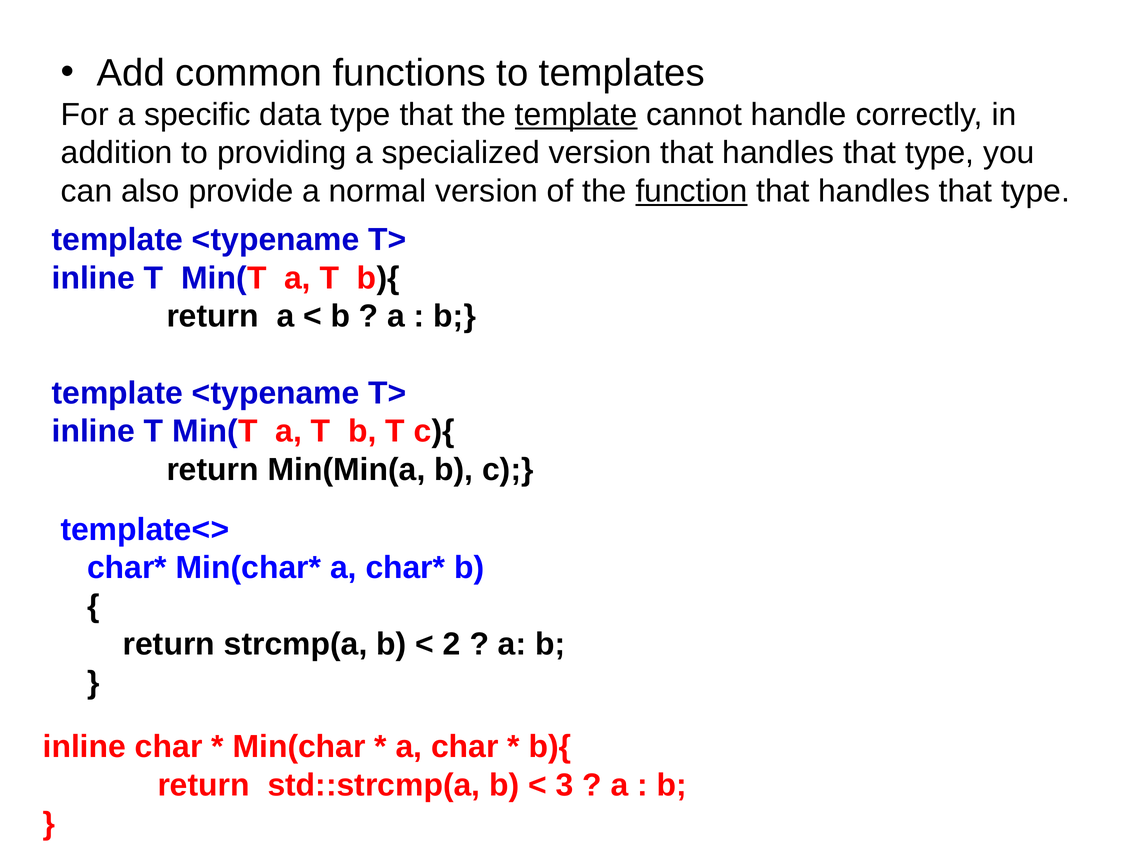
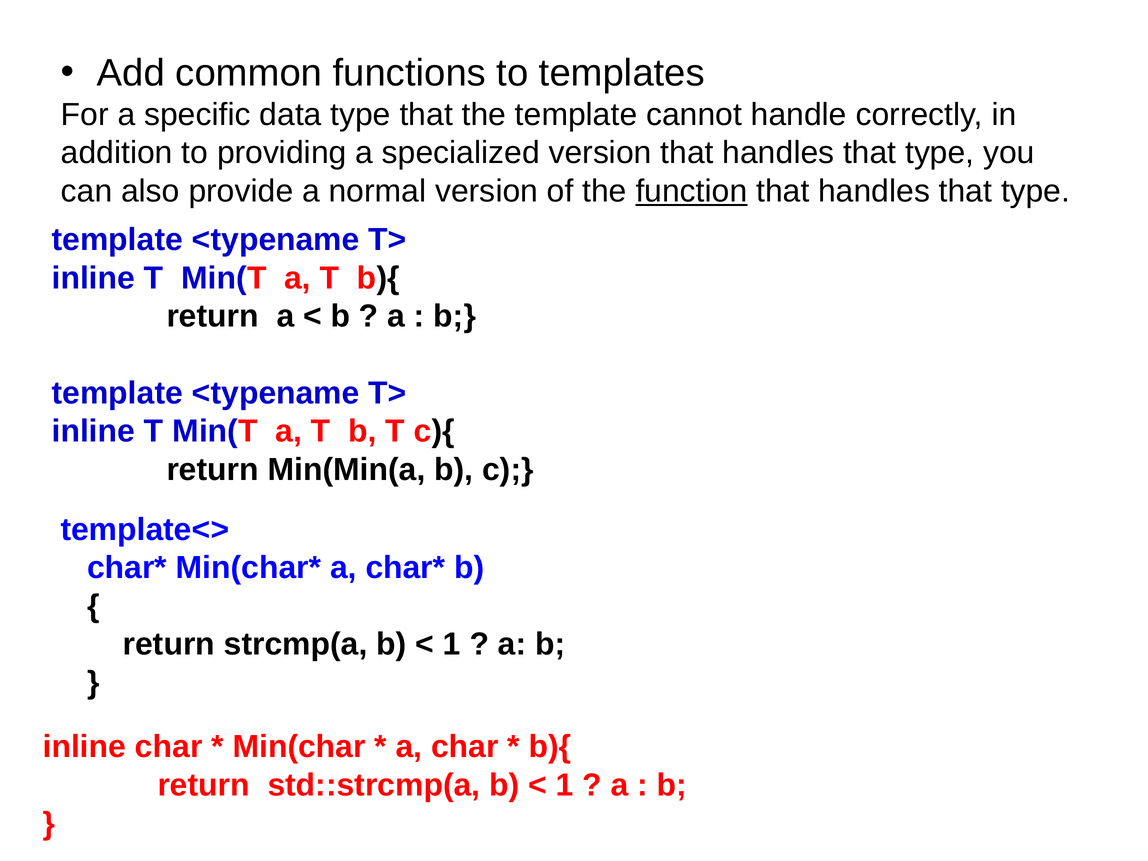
template at (576, 115) underline: present -> none
2 at (452, 644): 2 -> 1
3 at (565, 785): 3 -> 1
